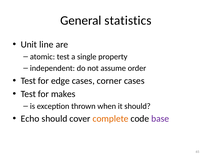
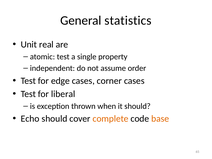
line: line -> real
makes: makes -> liberal
base colour: purple -> orange
